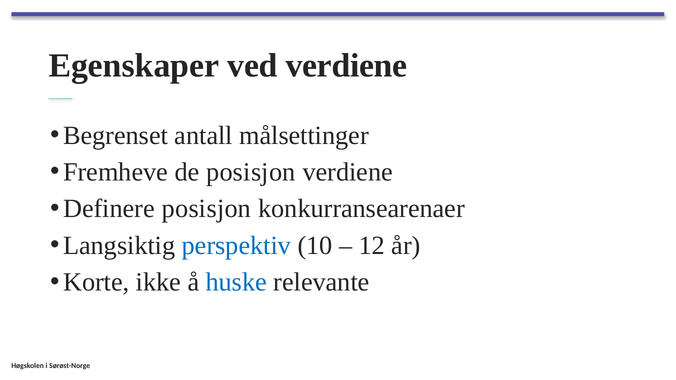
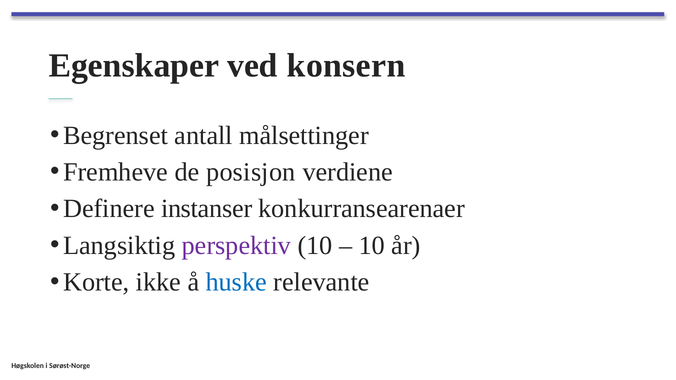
ved verdiene: verdiene -> konsern
Definere posisjon: posisjon -> instanser
perspektiv colour: blue -> purple
12 at (372, 246): 12 -> 10
